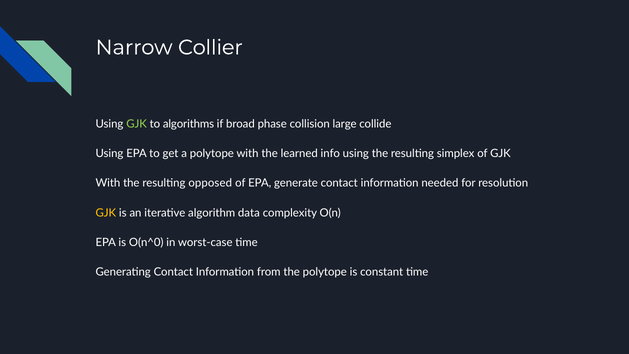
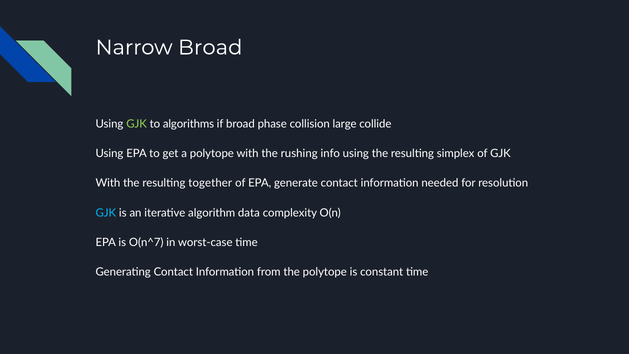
Narrow Collier: Collier -> Broad
learned: learned -> rushing
opposed: opposed -> together
GJK at (106, 213) colour: yellow -> light blue
O(n^0: O(n^0 -> O(n^7
